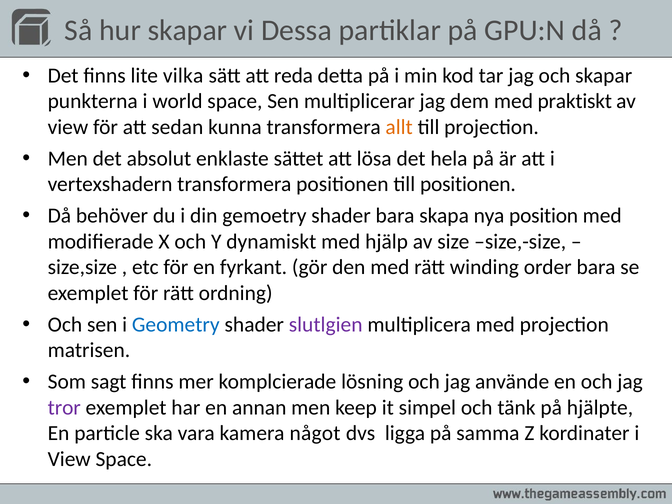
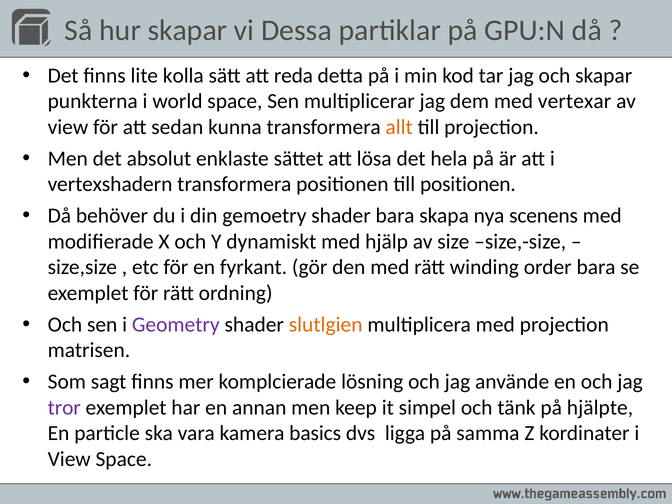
vilka: vilka -> kolla
praktiskt: praktiskt -> vertexar
position: position -> scenens
Geometry colour: blue -> purple
slutlgien colour: purple -> orange
något: något -> basics
